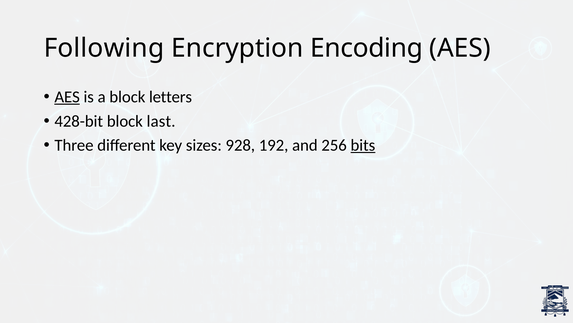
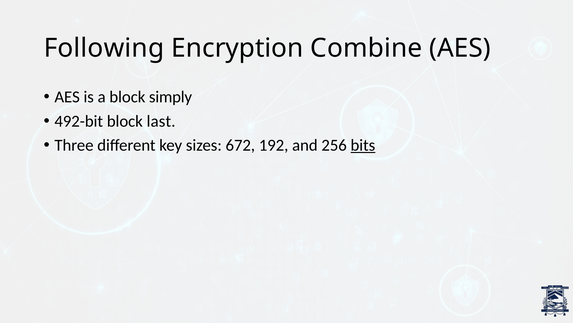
Encoding: Encoding -> Combine
AES at (67, 97) underline: present -> none
letters: letters -> simply
428-bit: 428-bit -> 492-bit
928: 928 -> 672
